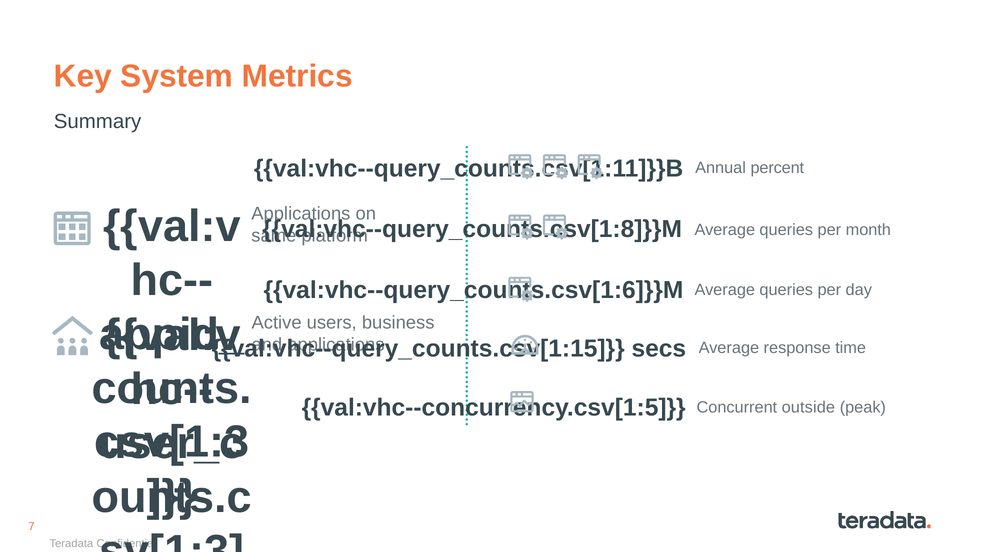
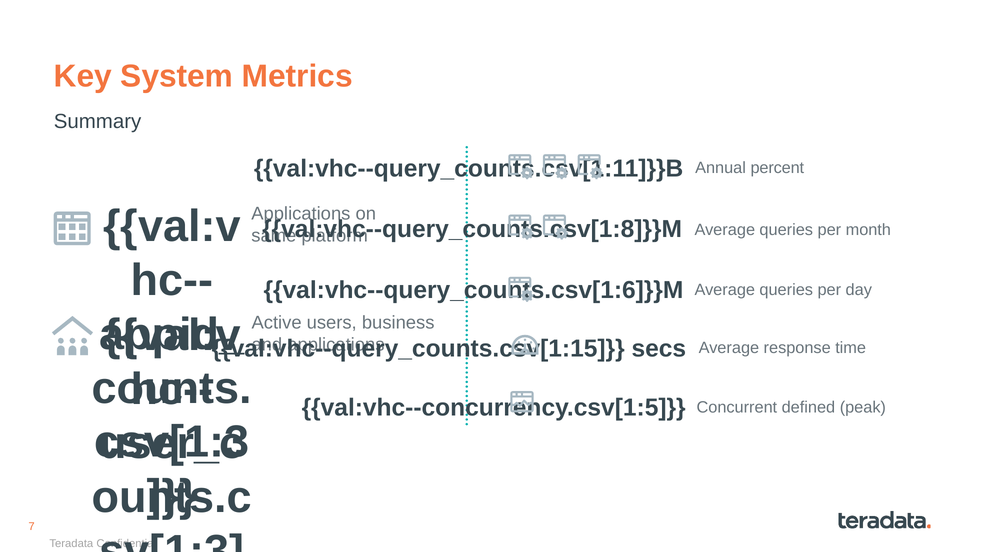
outside: outside -> defined
